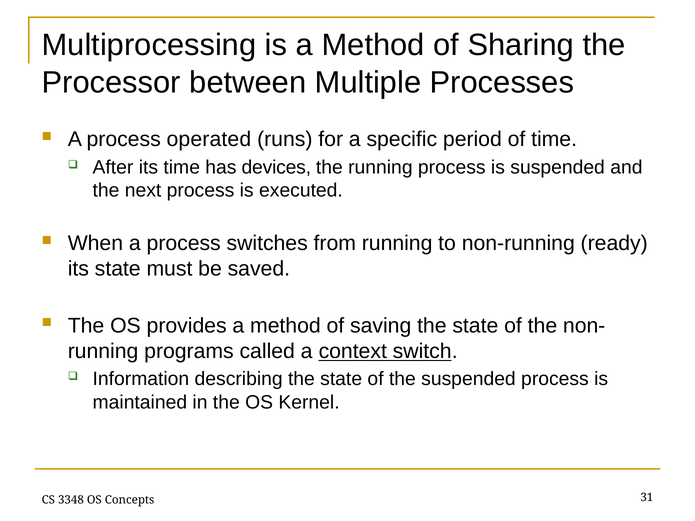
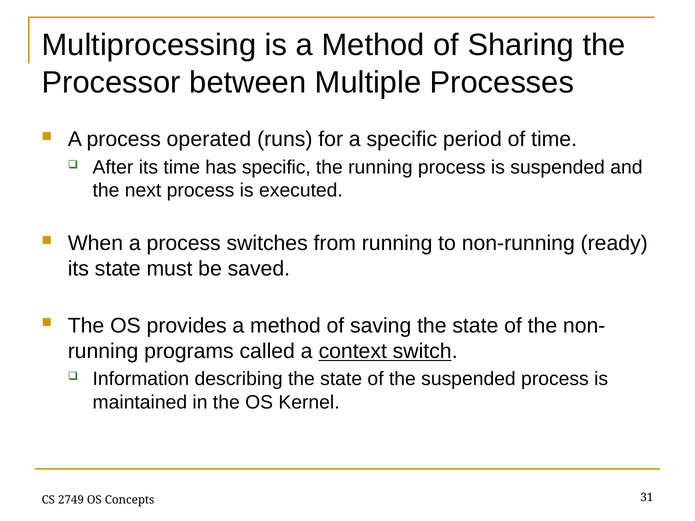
has devices: devices -> specific
3348: 3348 -> 2749
